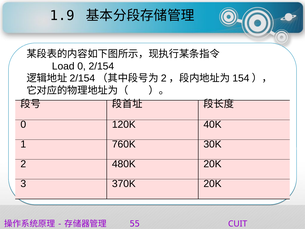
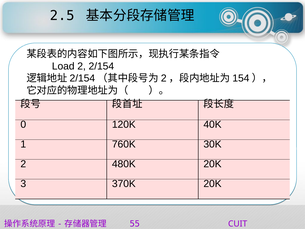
1.9: 1.9 -> 2.5
Load 0: 0 -> 2
